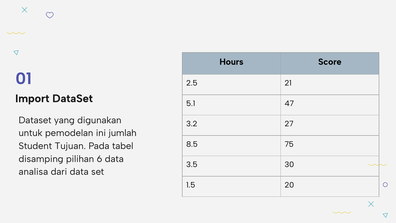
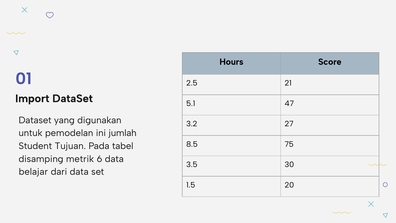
pilihan: pilihan -> metrik
analisa: analisa -> belajar
